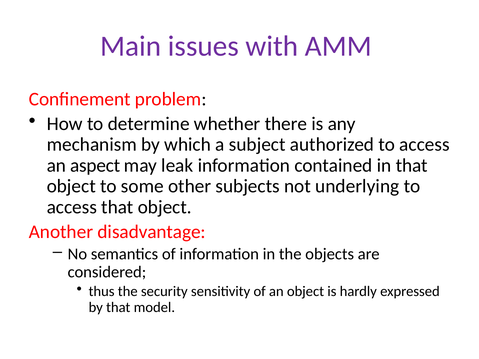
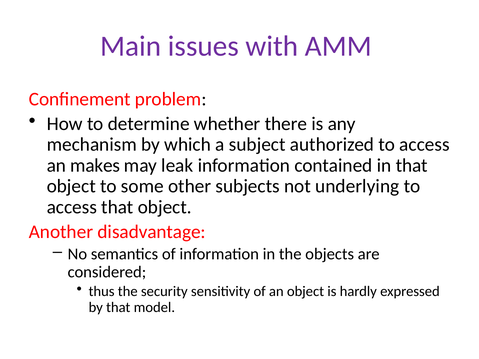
aspect: aspect -> makes
